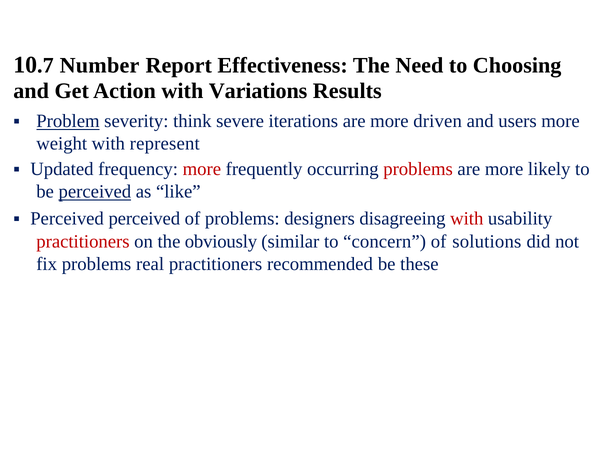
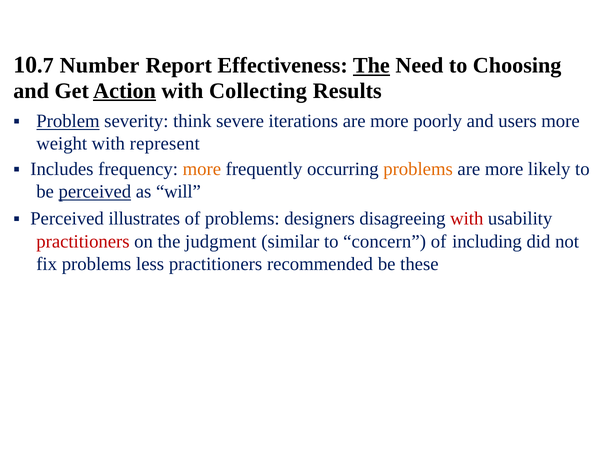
The at (371, 66) underline: none -> present
Action underline: none -> present
Variations: Variations -> Collecting
driven: driven -> poorly
Updated: Updated -> Includes
more at (202, 169) colour: red -> orange
problems at (418, 169) colour: red -> orange
like: like -> will
Perceived perceived: perceived -> illustrates
obviously: obviously -> judgment
solutions: solutions -> including
real: real -> less
